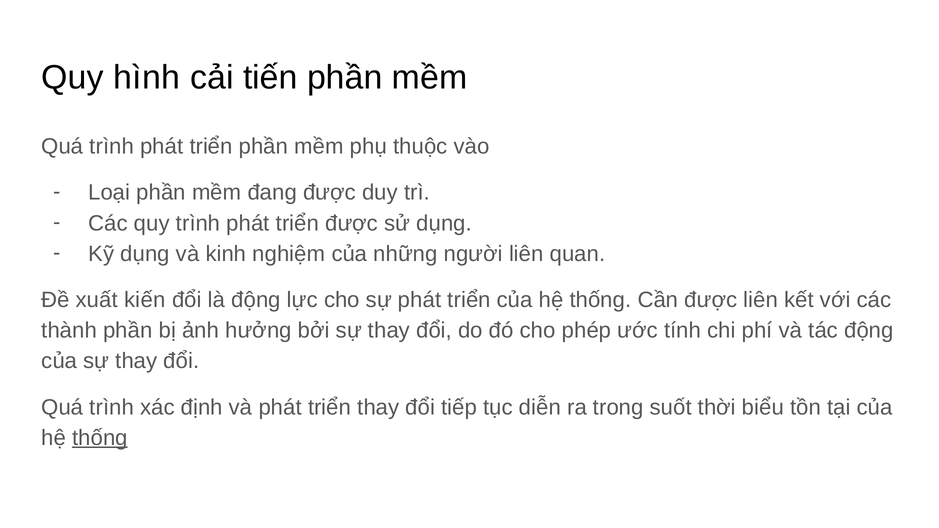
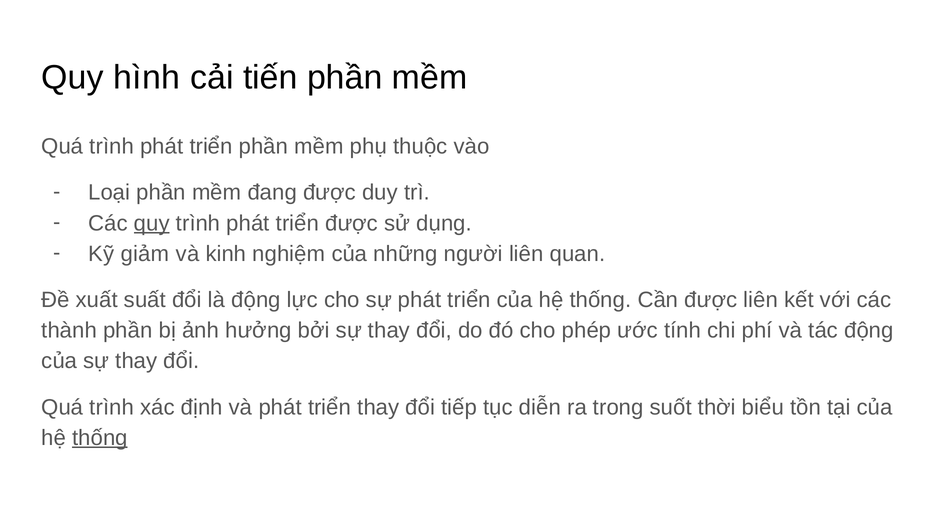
quy at (152, 223) underline: none -> present
Kỹ dụng: dụng -> giảm
kiến: kiến -> suất
